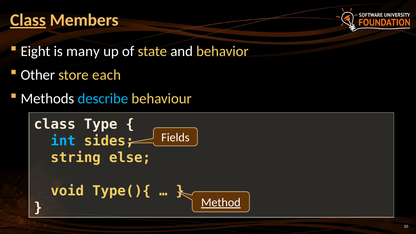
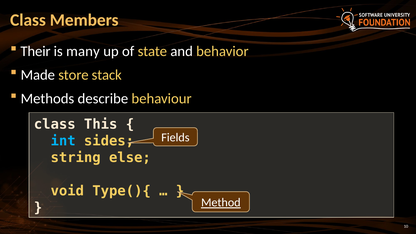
Class at (28, 20) underline: present -> none
Eight: Eight -> Their
Other: Other -> Made
each: each -> stack
describe colour: light blue -> white
Type: Type -> This
